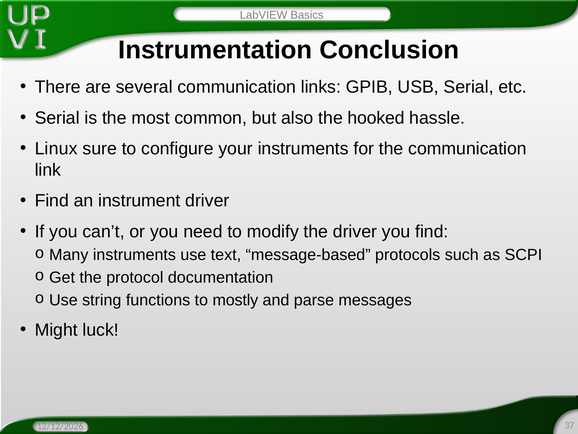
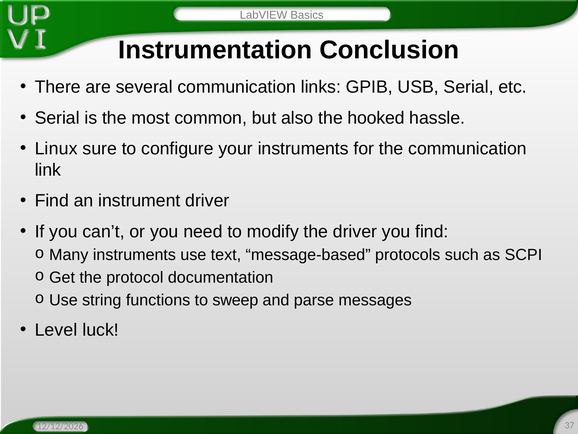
mostly: mostly -> sweep
Might: Might -> Level
